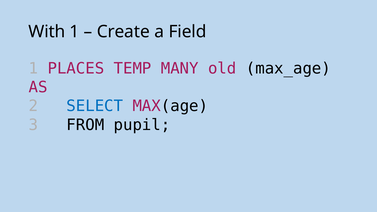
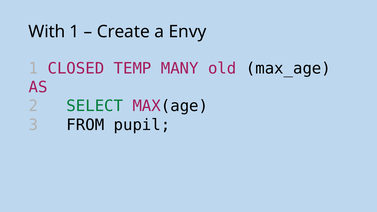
Field: Field -> Envy
PLACES: PLACES -> CLOSED
SELECT colour: blue -> green
